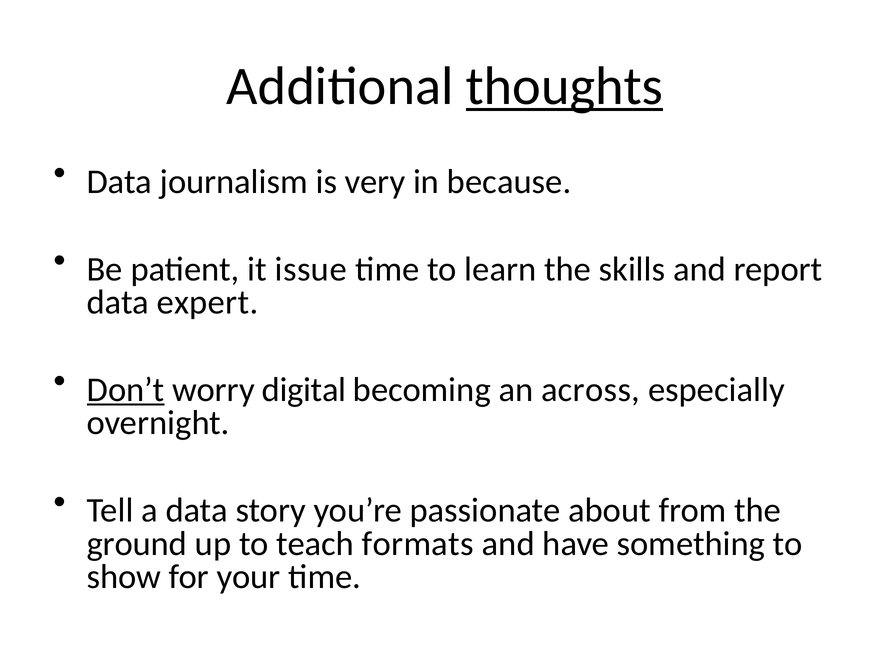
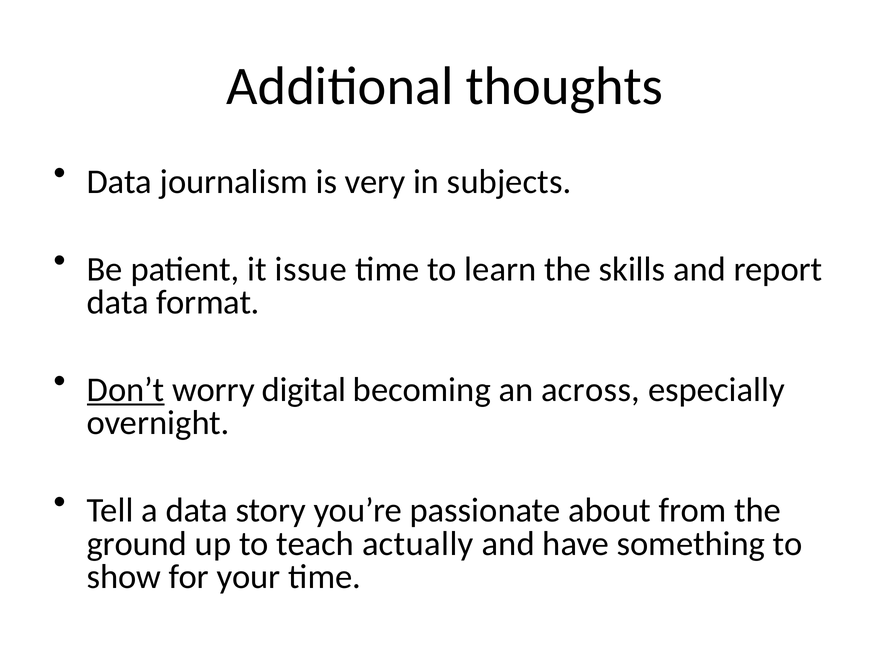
thoughts underline: present -> none
because: because -> subjects
expert: expert -> format
formats: formats -> actually
